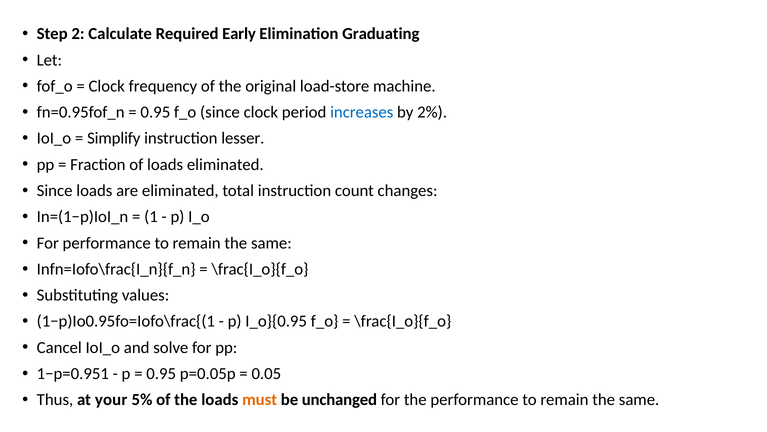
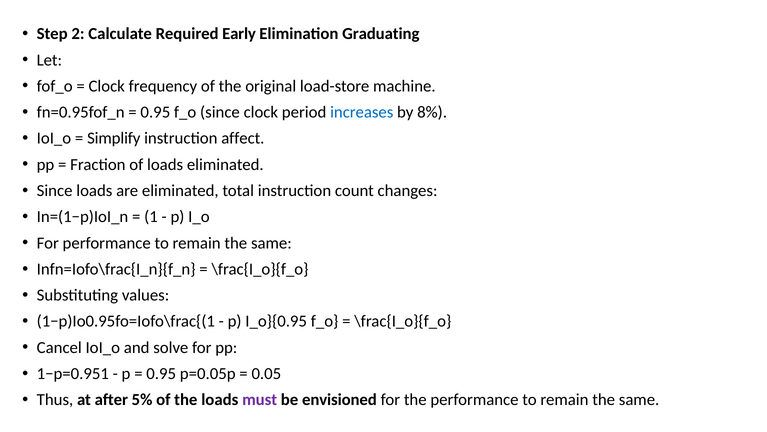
2%: 2% -> 8%
lesser: lesser -> affect
your: your -> after
must colour: orange -> purple
unchanged: unchanged -> envisioned
